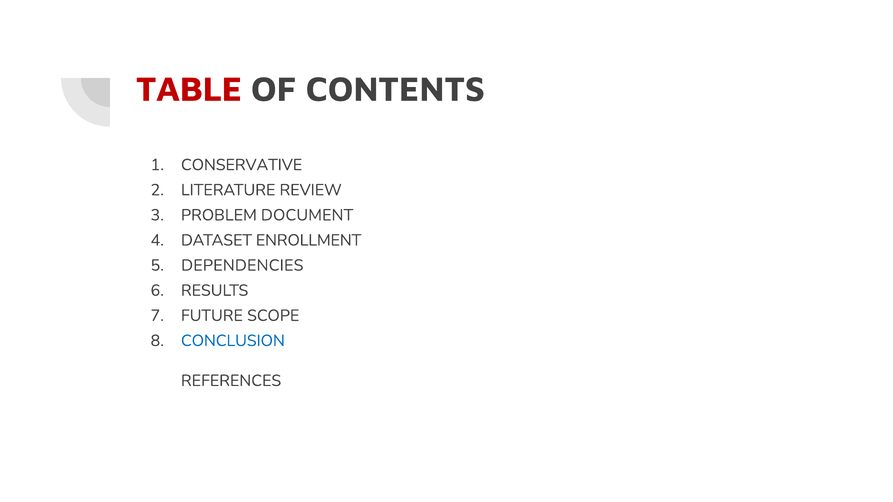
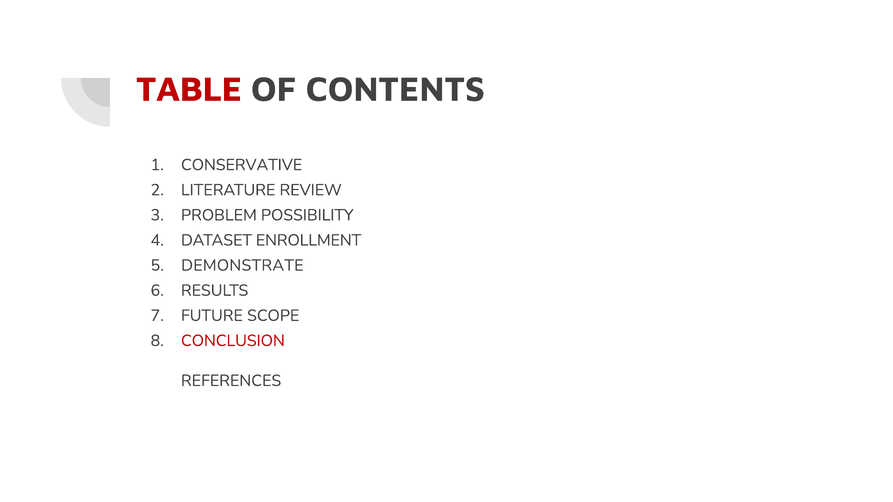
DOCUMENT: DOCUMENT -> POSSIBILITY
DEPENDENCIES: DEPENDENCIES -> DEMONSTRATE
CONCLUSION colour: blue -> red
